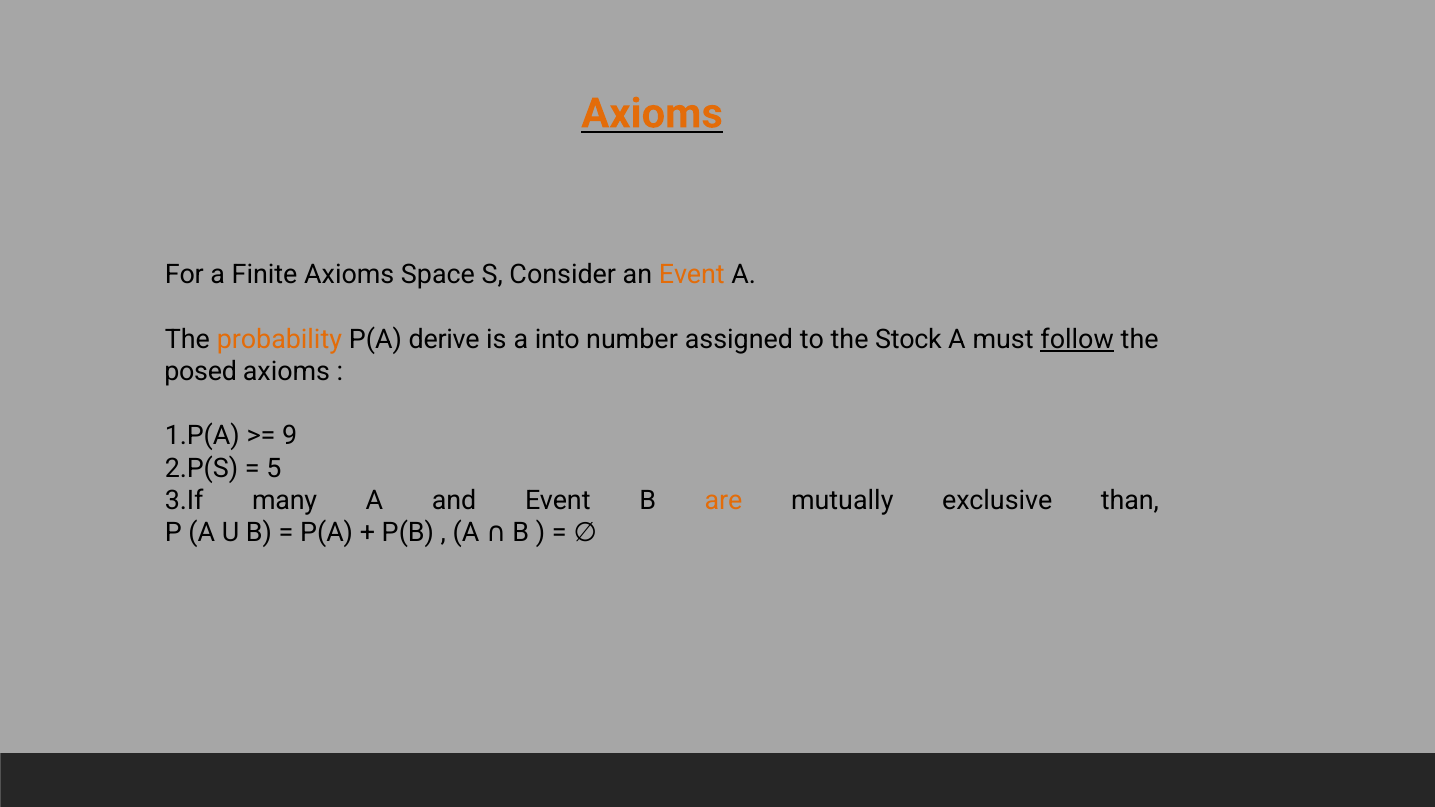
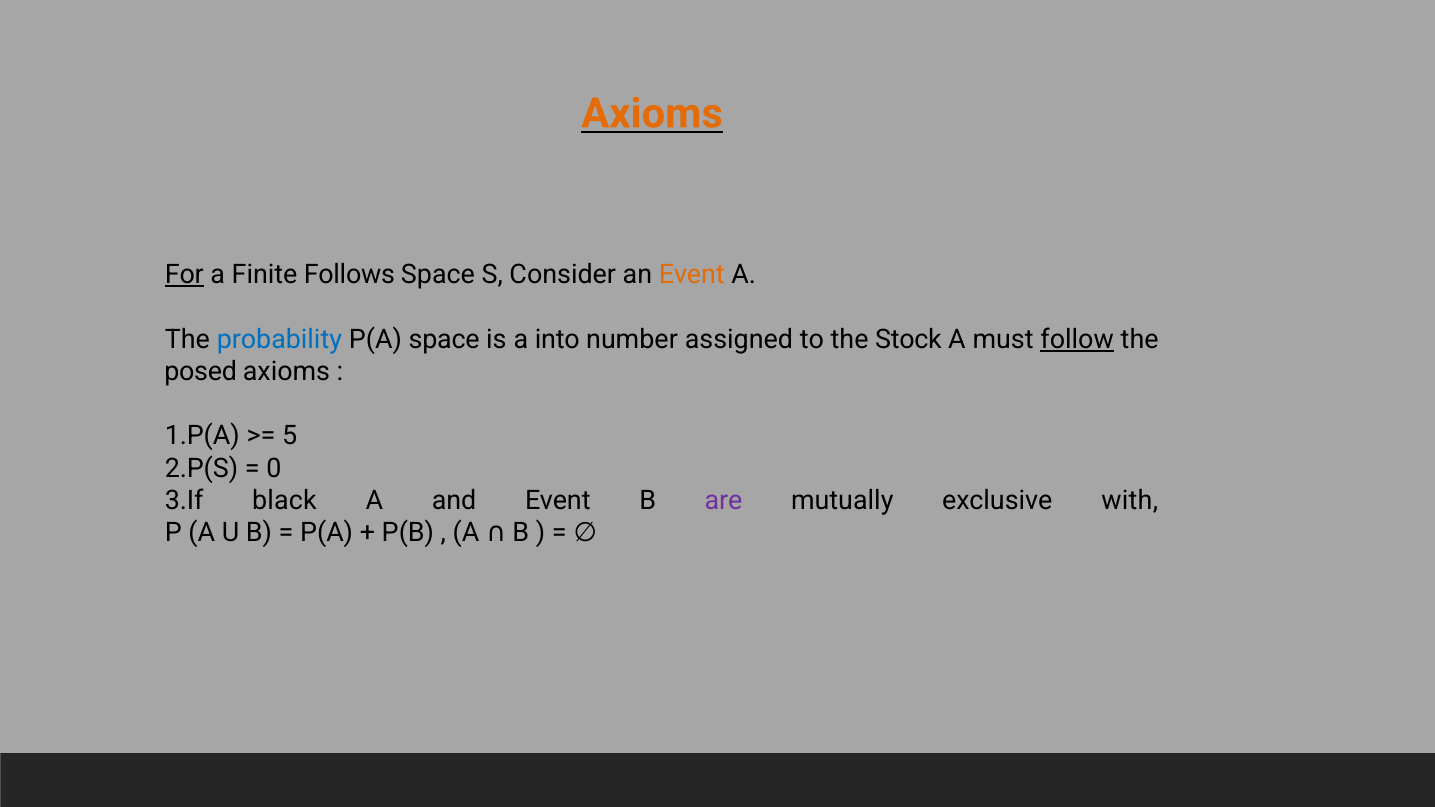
For underline: none -> present
Finite Axioms: Axioms -> Follows
probability colour: orange -> blue
P(A derive: derive -> space
9: 9 -> 5
5: 5 -> 0
many: many -> black
are colour: orange -> purple
than: than -> with
